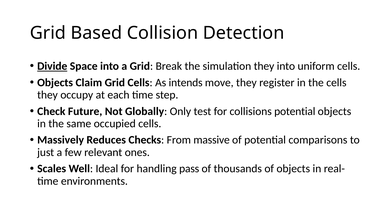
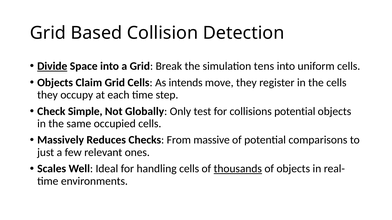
simulation they: they -> tens
Future: Future -> Simple
handling pass: pass -> cells
thousands underline: none -> present
